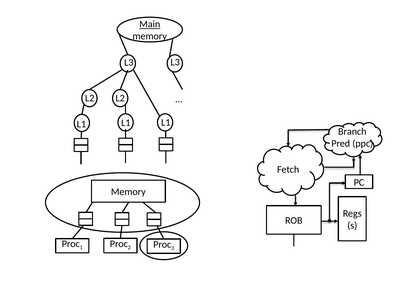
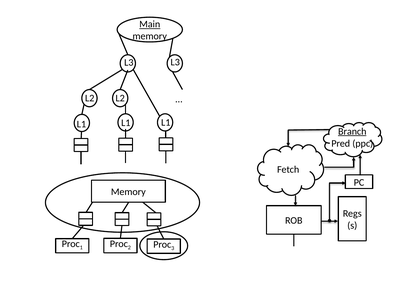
Branch underline: none -> present
